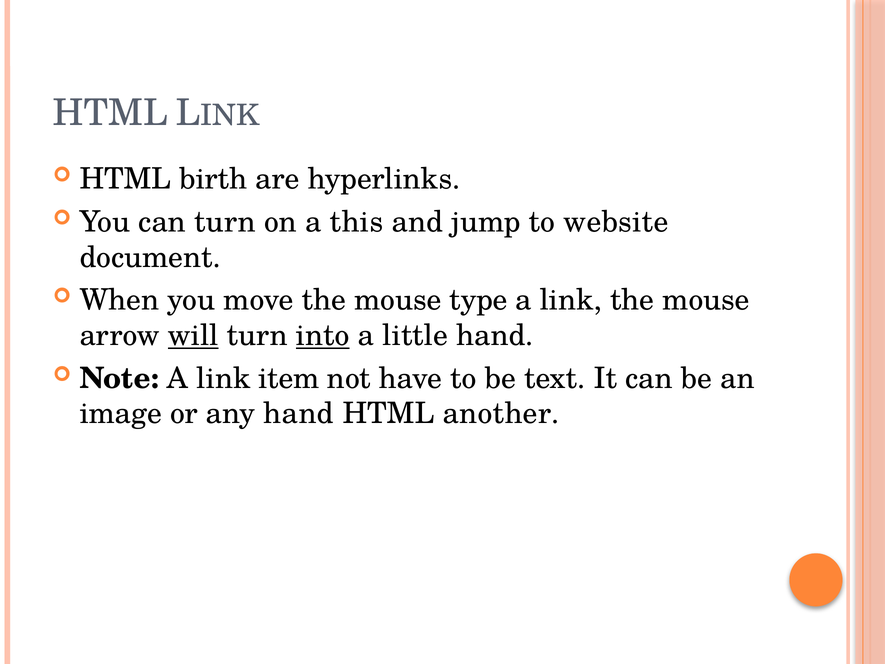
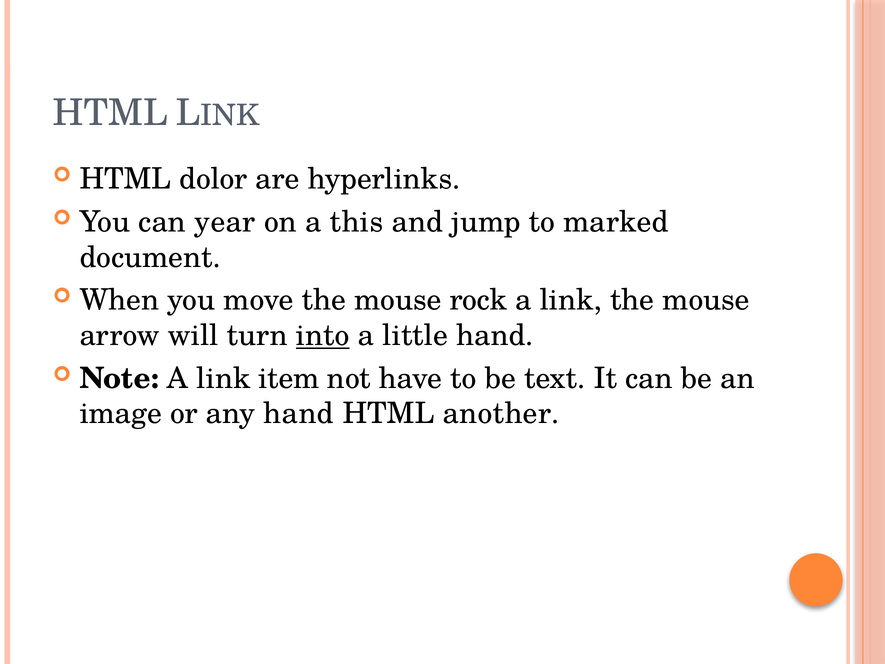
birth: birth -> dolor
can turn: turn -> year
website: website -> marked
type: type -> rock
will underline: present -> none
